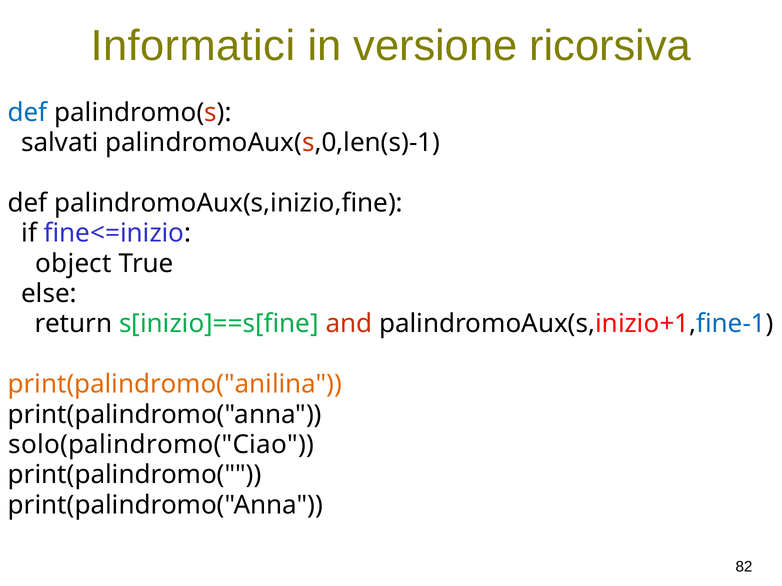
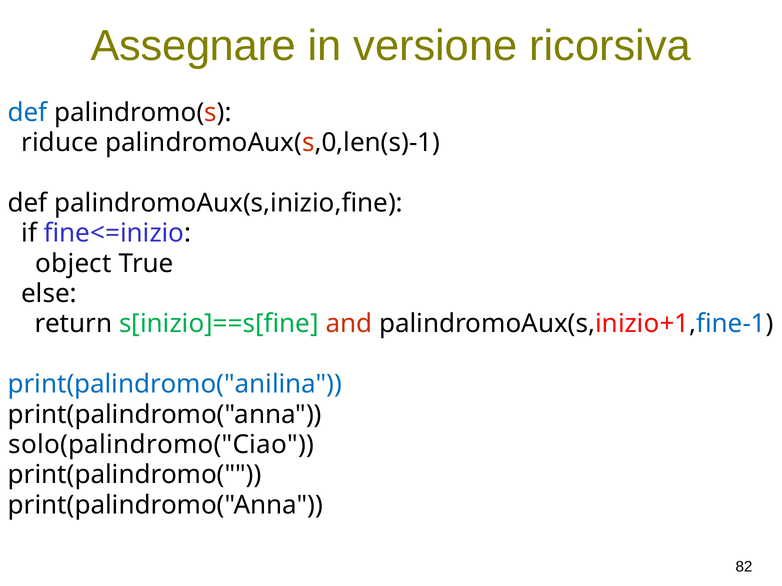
Informatici: Informatici -> Assegnare
salvati: salvati -> riduce
print(palindromo("anilina colour: orange -> blue
